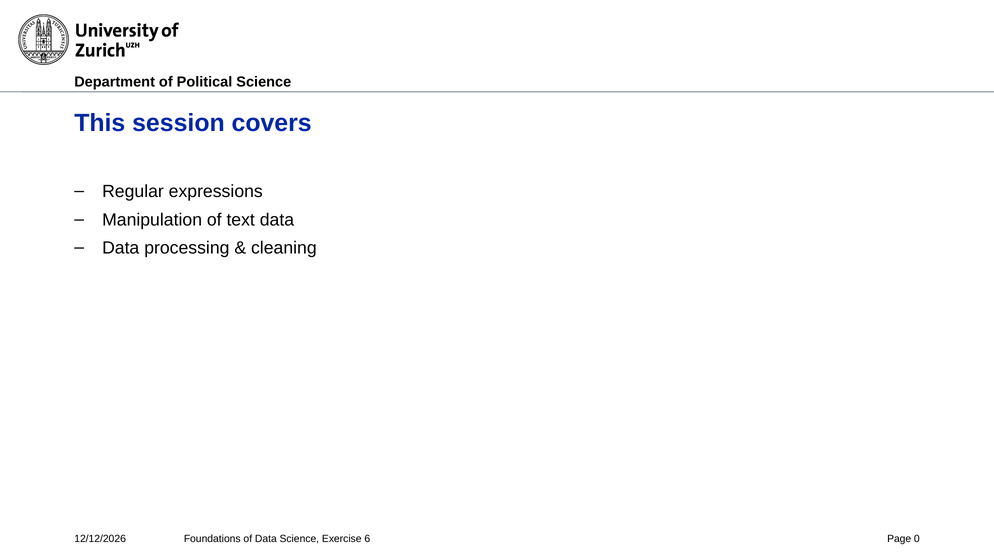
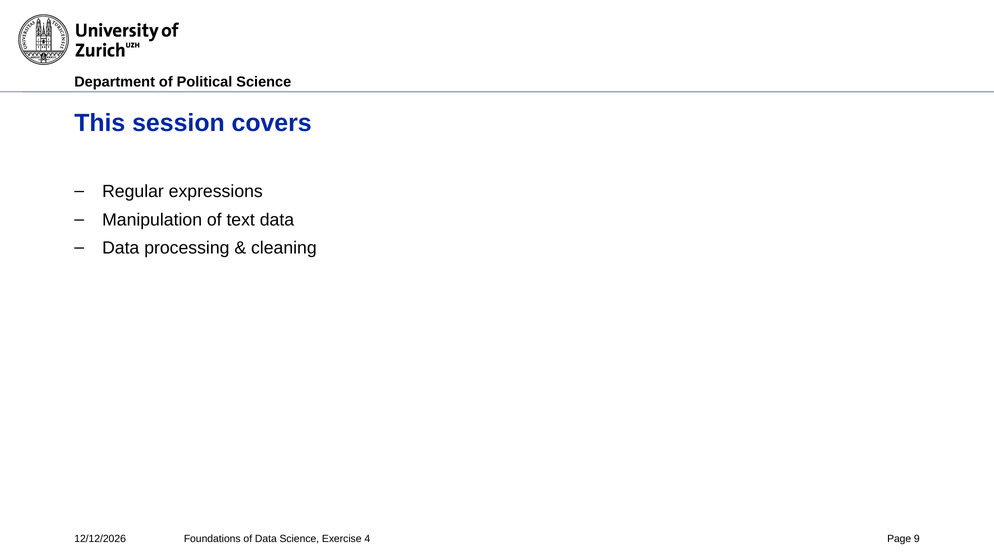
6: 6 -> 4
0: 0 -> 9
